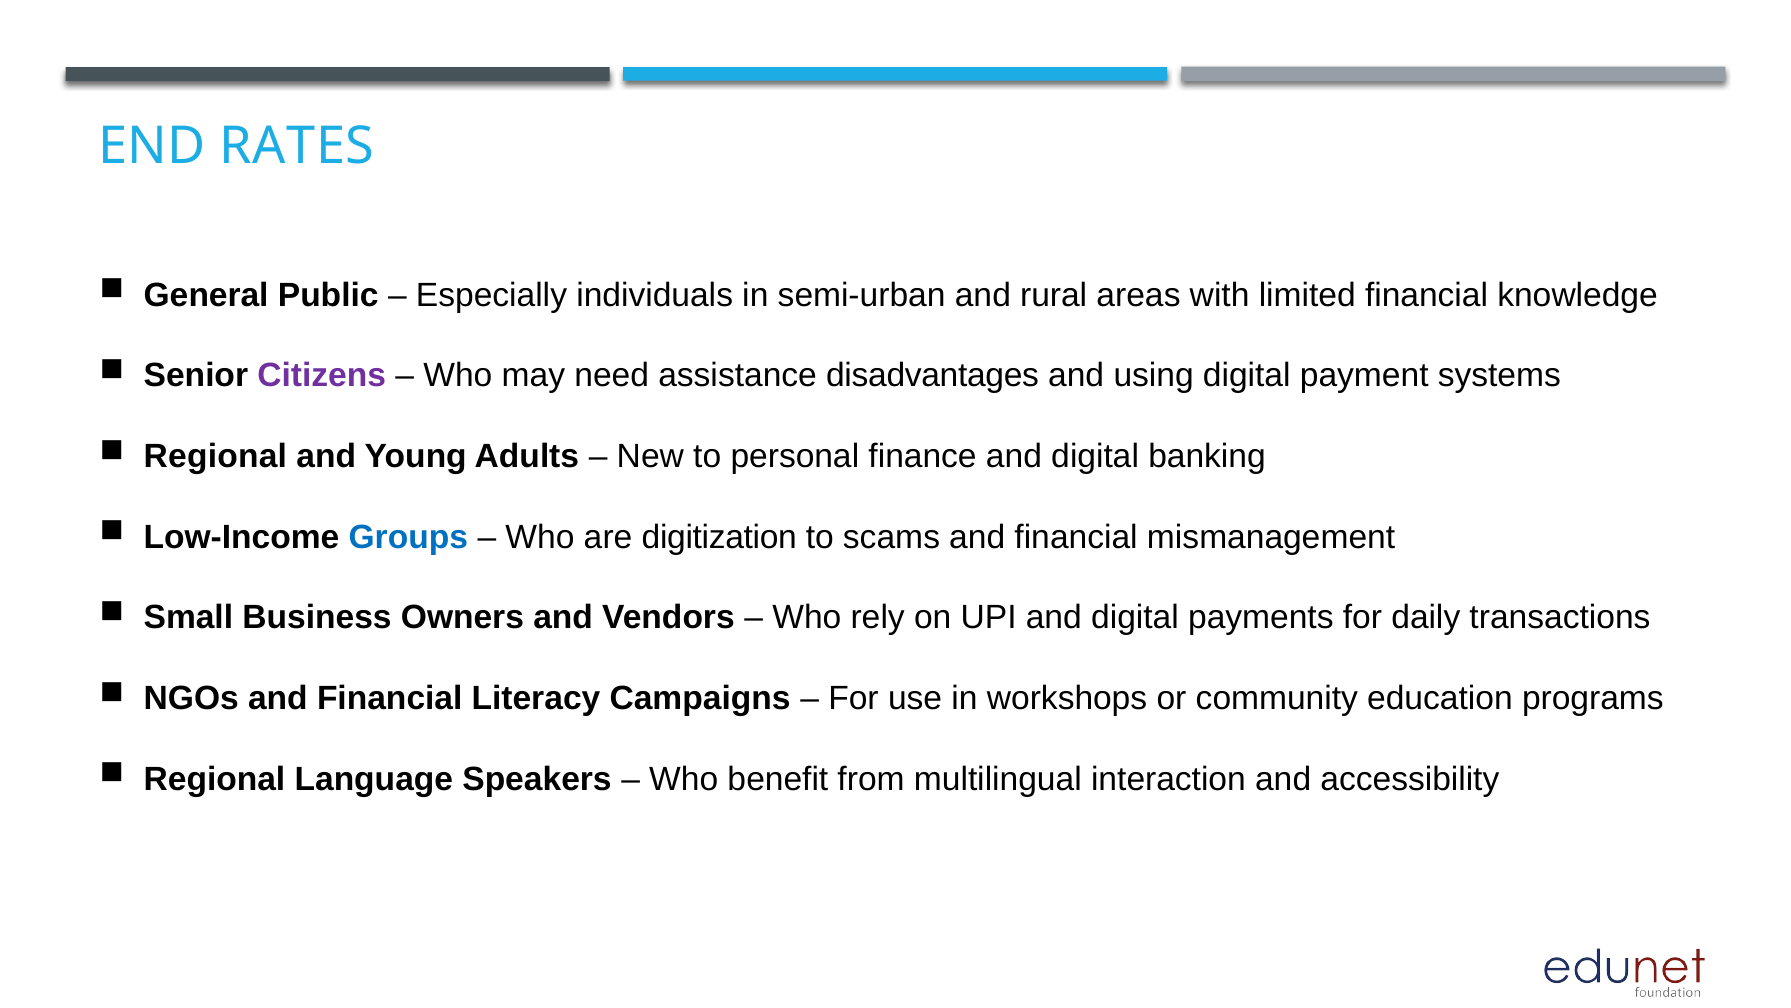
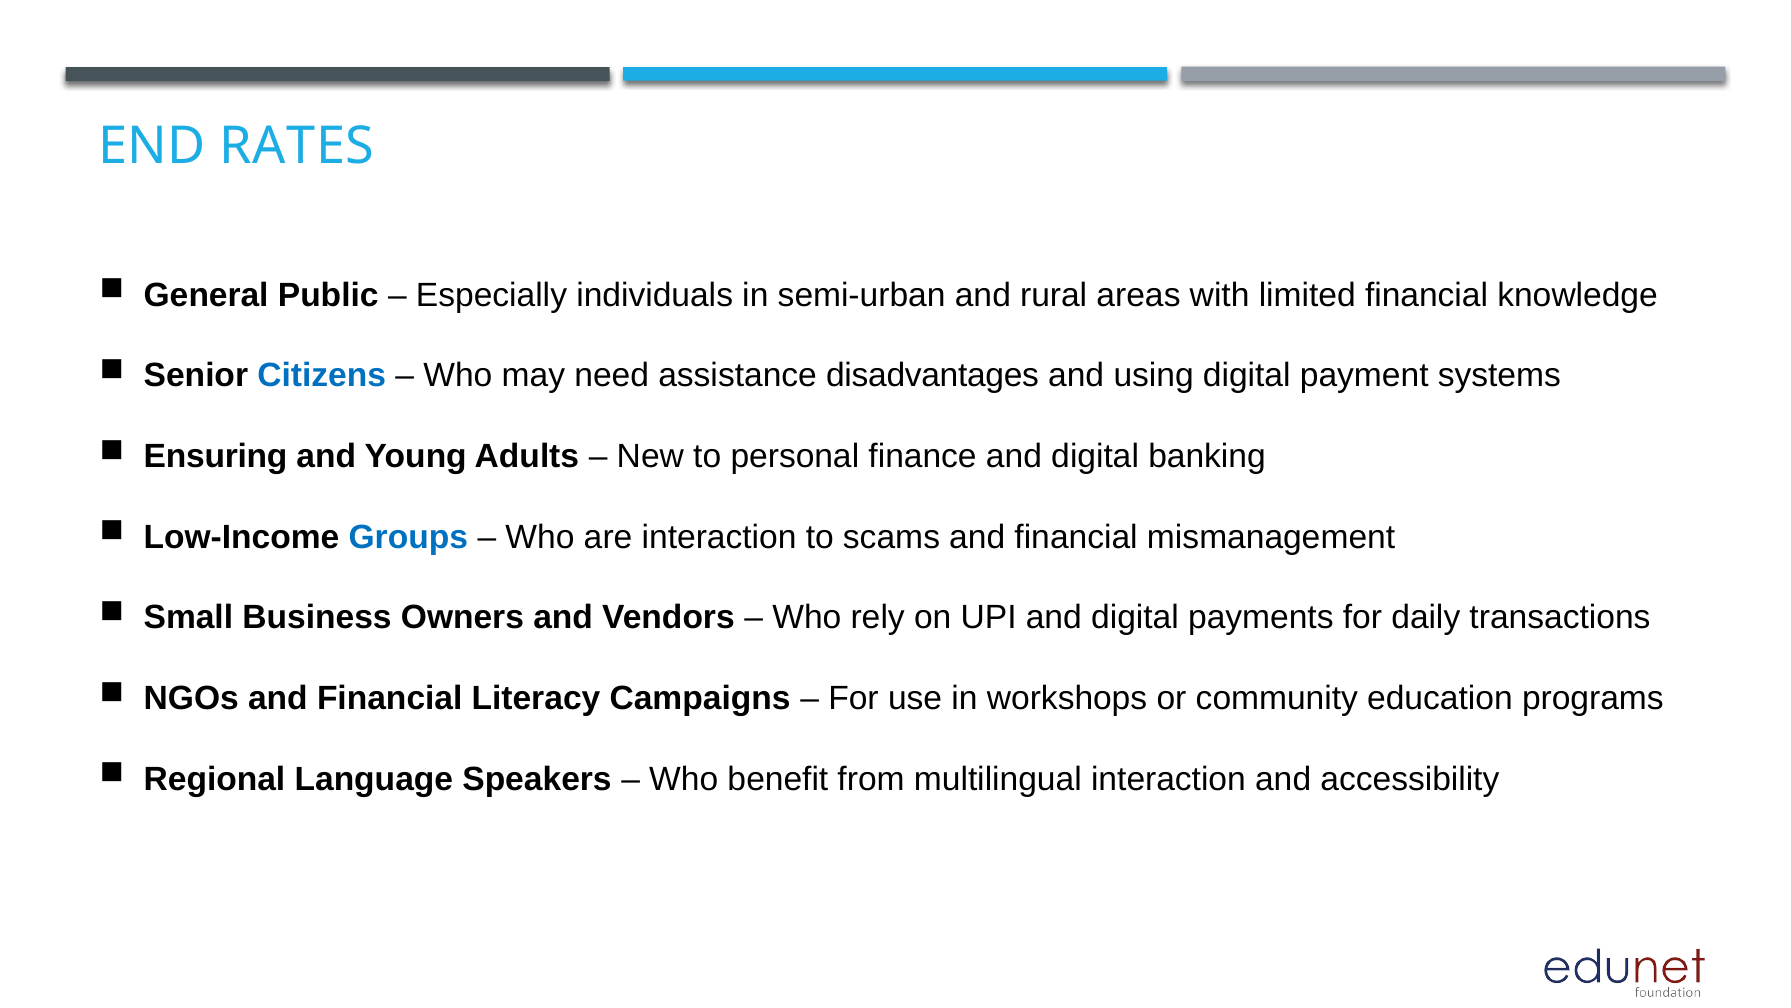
Citizens colour: purple -> blue
Regional at (215, 456): Regional -> Ensuring
are digitization: digitization -> interaction
